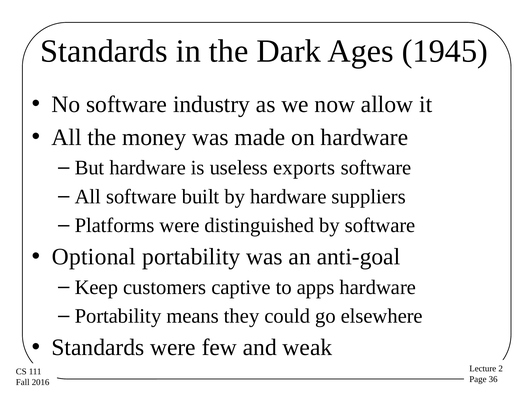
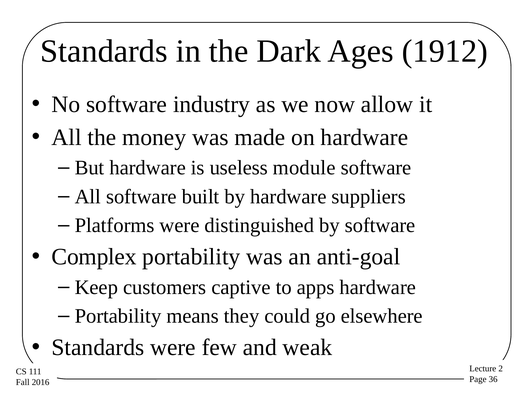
1945: 1945 -> 1912
exports: exports -> module
Optional: Optional -> Complex
